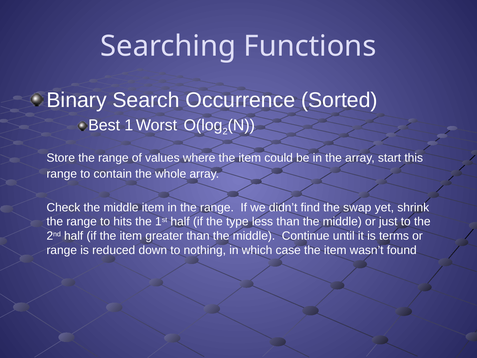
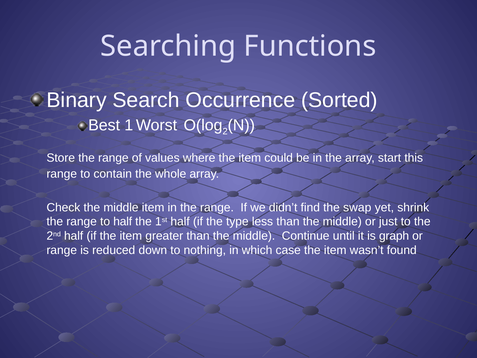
to hits: hits -> half
terms: terms -> graph
